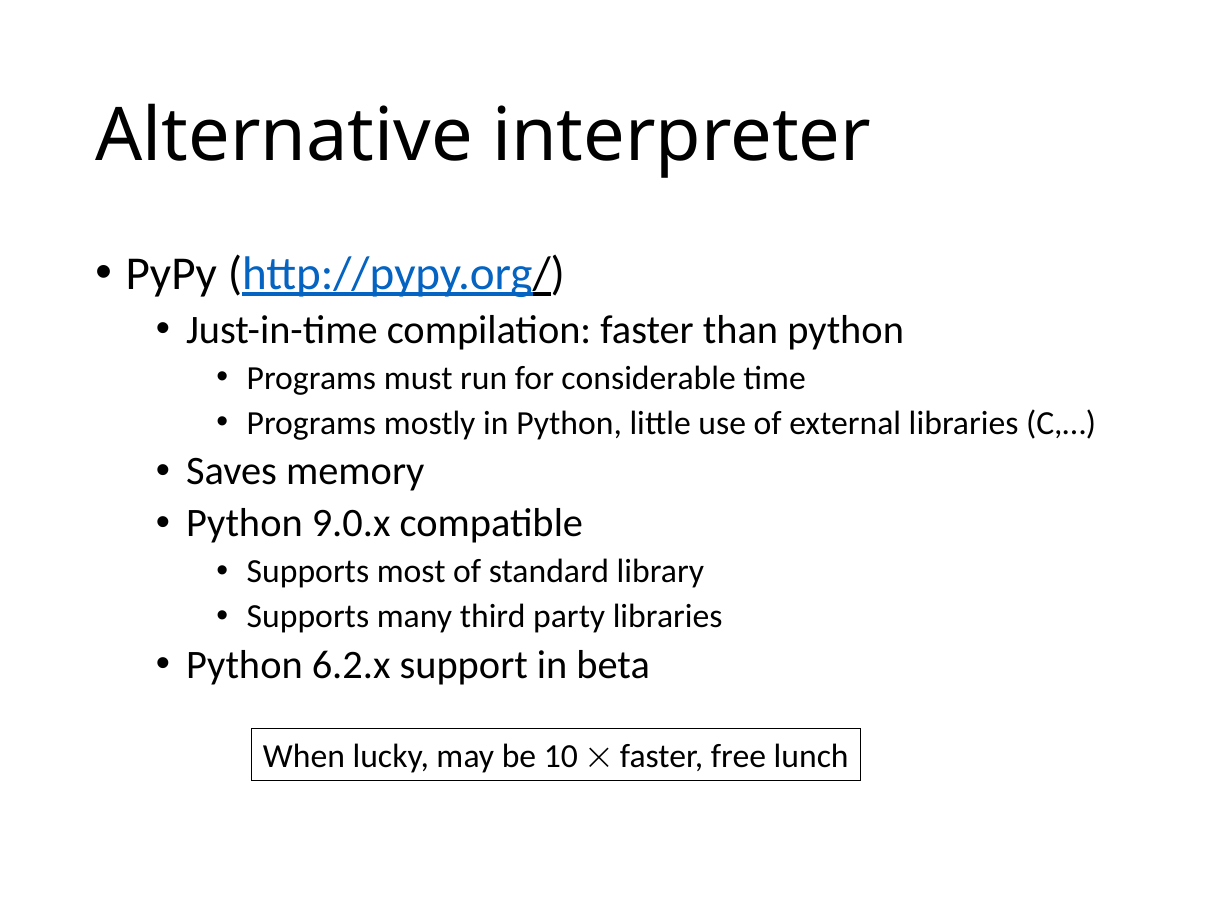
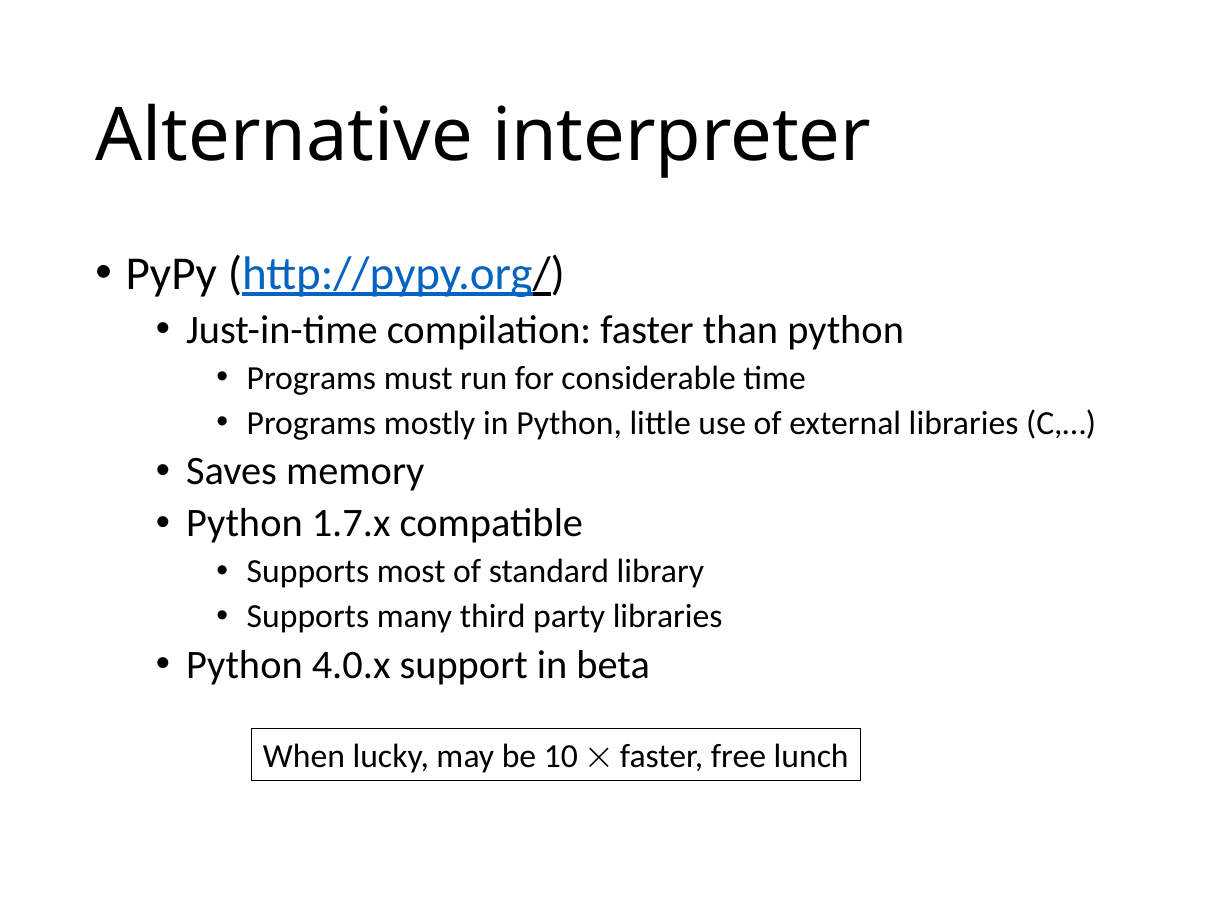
9.0.x: 9.0.x -> 1.7.x
6.2.x: 6.2.x -> 4.0.x
